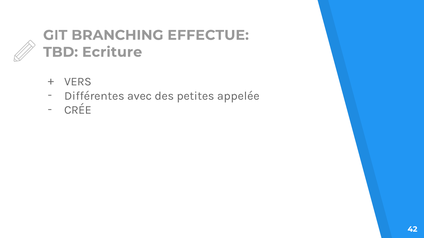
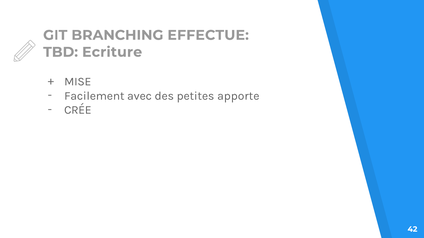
VERS: VERS -> MISE
Différentes: Différentes -> Facilement
appelée: appelée -> apporte
